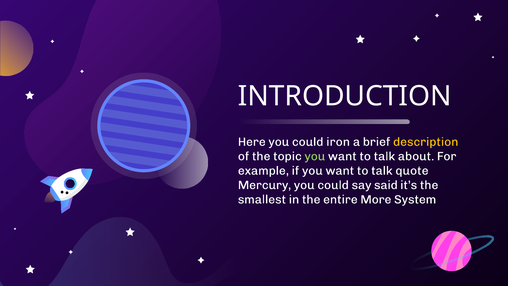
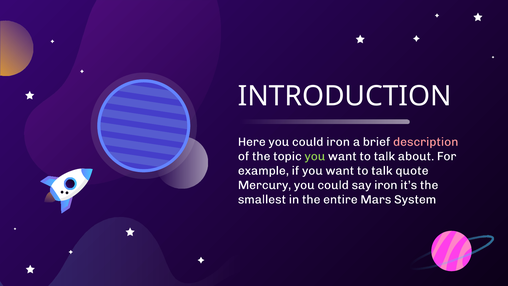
description colour: yellow -> pink
say said: said -> iron
More: More -> Mars
